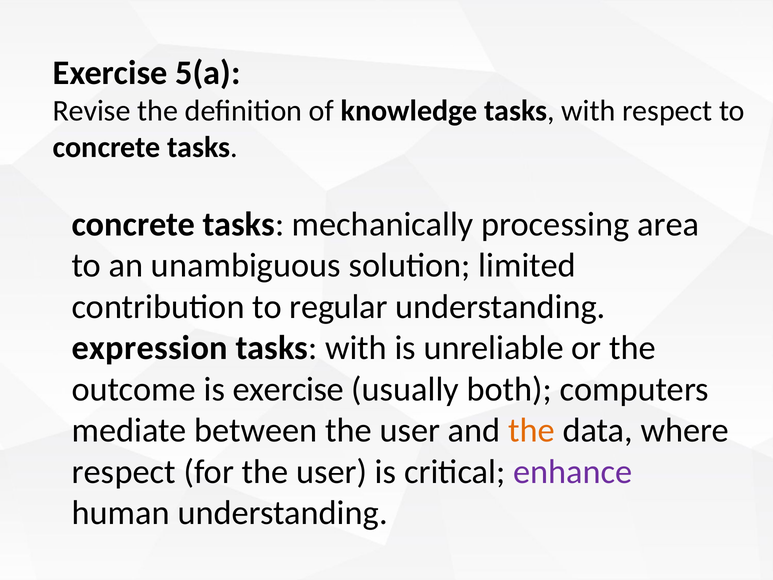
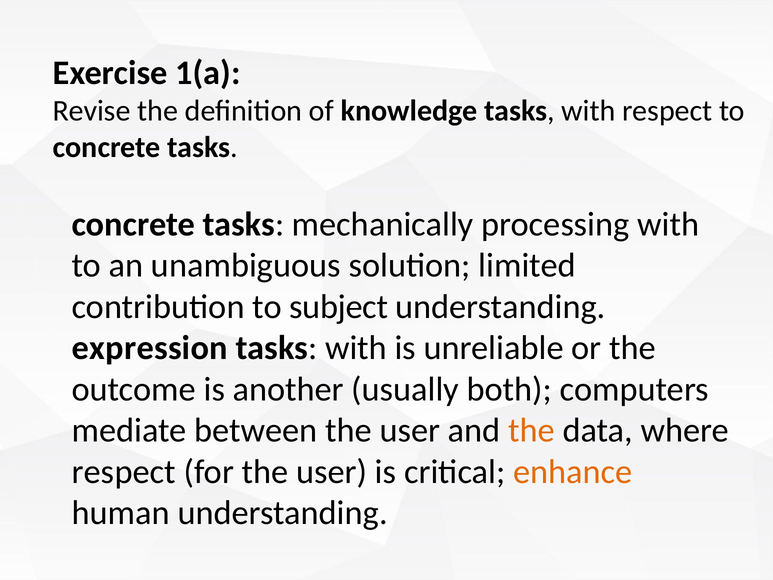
5(a: 5(a -> 1(a
processing area: area -> with
regular: regular -> subject
is exercise: exercise -> another
enhance colour: purple -> orange
